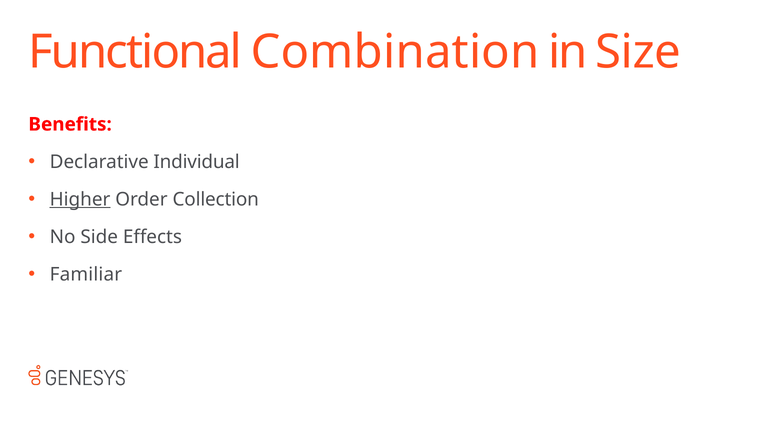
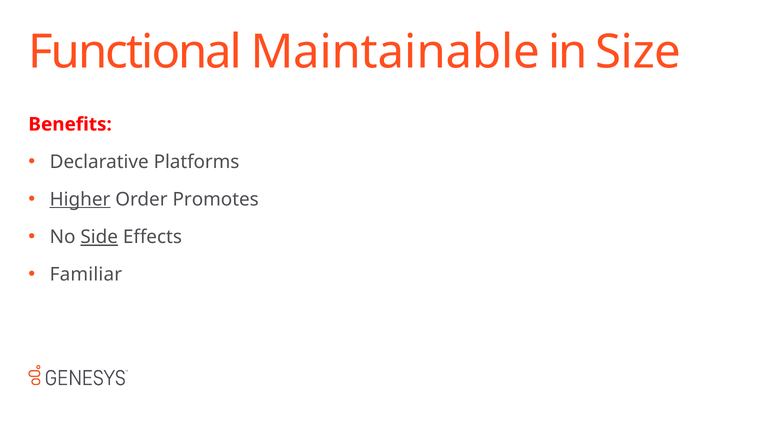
Combination: Combination -> Maintainable
Individual: Individual -> Platforms
Collection: Collection -> Promotes
Side underline: none -> present
